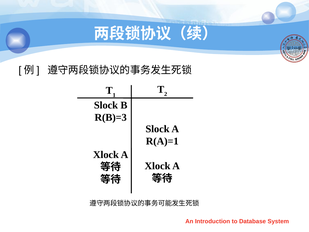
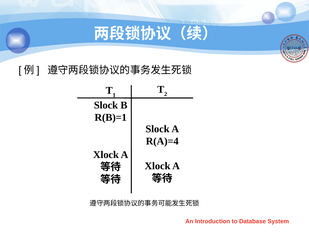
R(B)=3: R(B)=3 -> R(B)=1
R(A)=1: R(A)=1 -> R(A)=4
